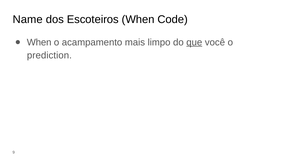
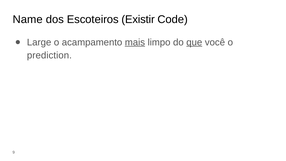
Escoteiros When: When -> Existir
When at (39, 42): When -> Large
mais underline: none -> present
